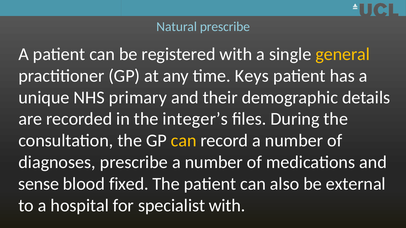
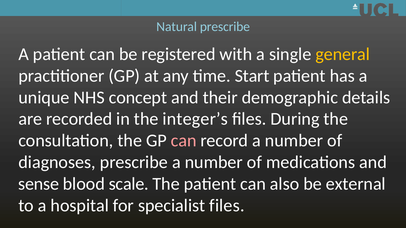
Keys: Keys -> Start
primary: primary -> concept
can at (184, 141) colour: yellow -> pink
fixed: fixed -> scale
specialist with: with -> files
